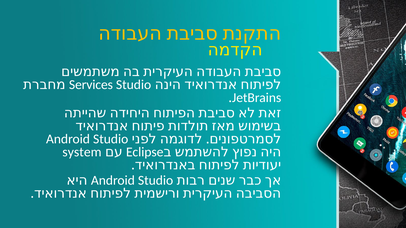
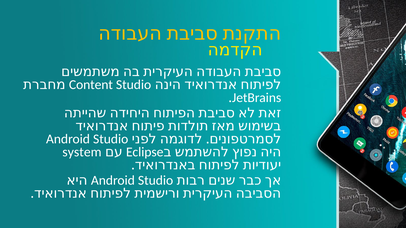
Services: Services -> Content
